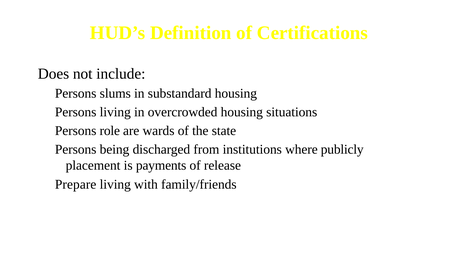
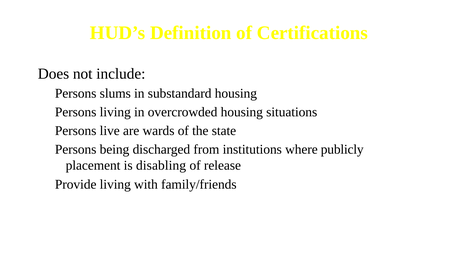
role: role -> live
payments: payments -> disabling
Prepare: Prepare -> Provide
